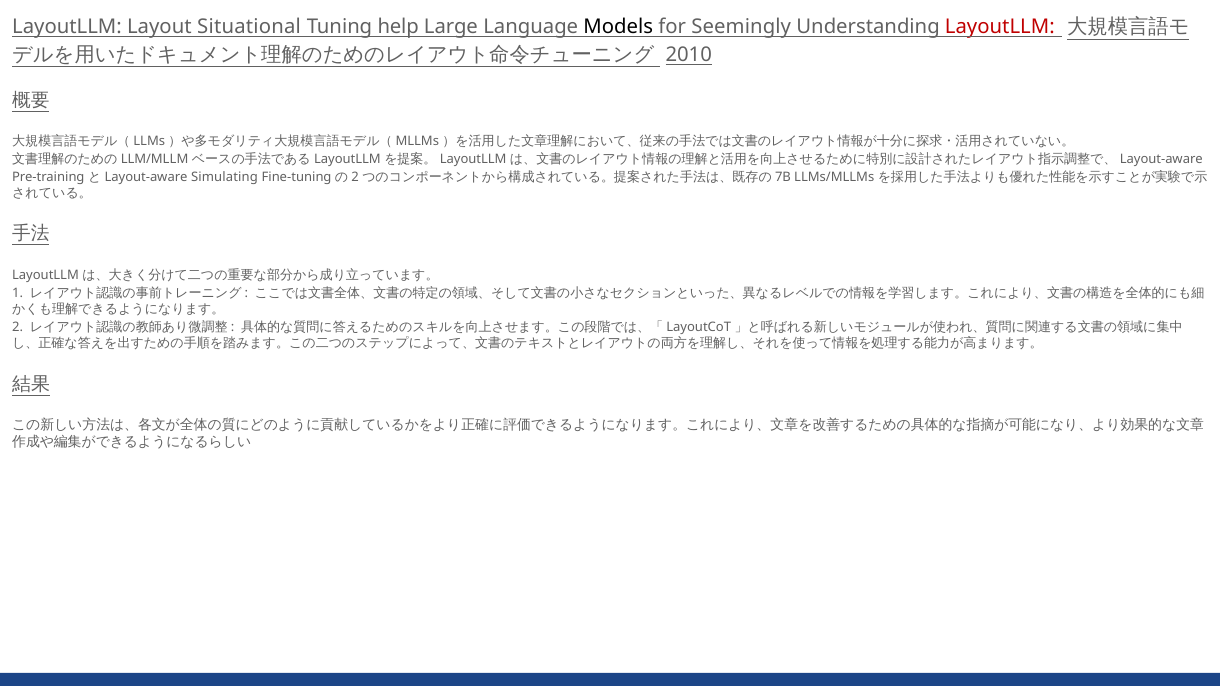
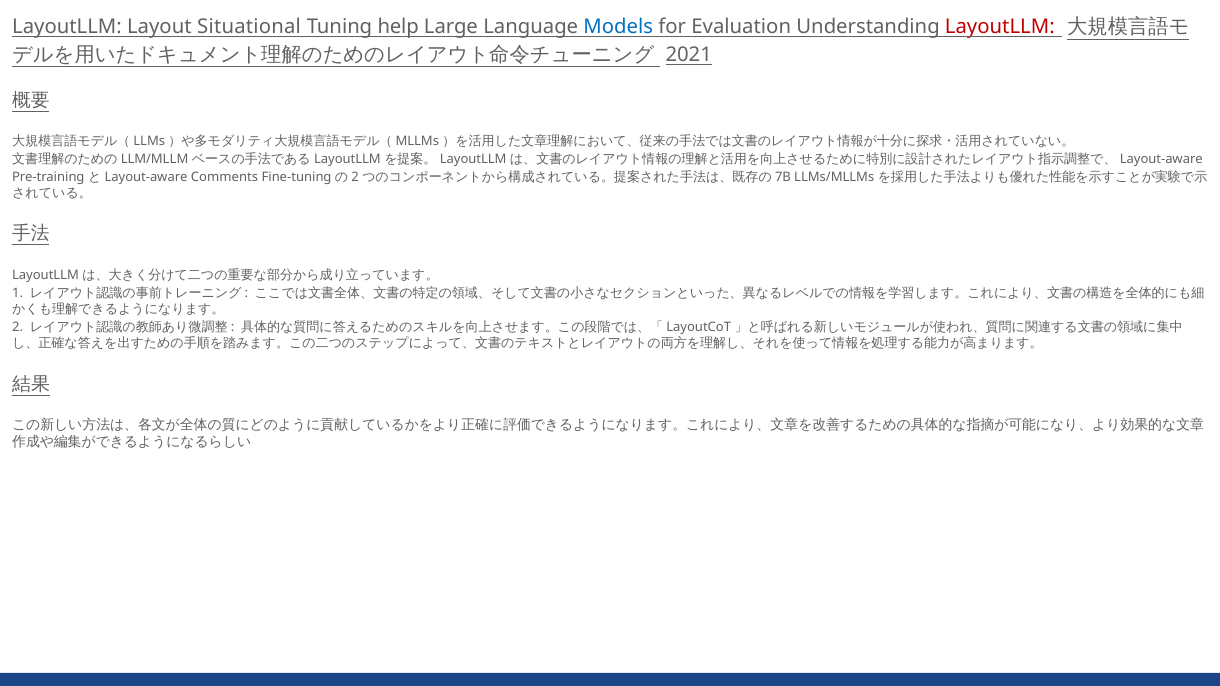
Models colour: black -> blue
Seemingly: Seemingly -> Evaluation
2010: 2010 -> 2021
Simulating: Simulating -> Comments
